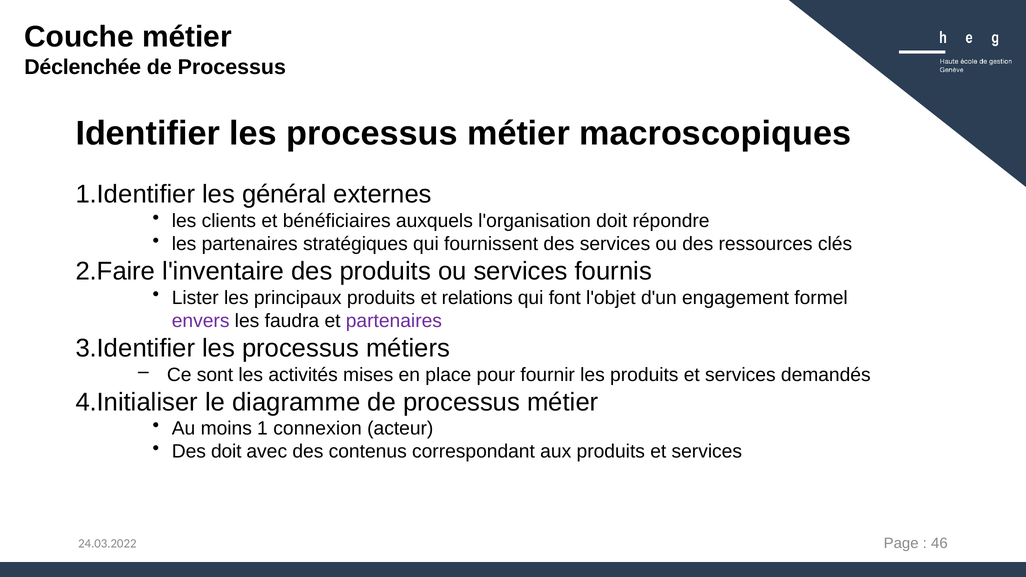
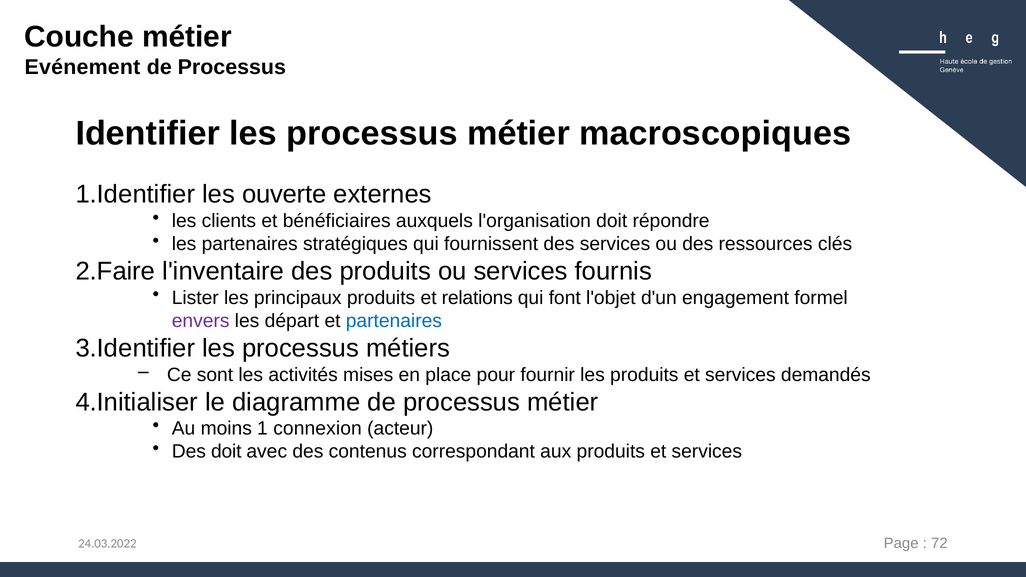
Déclenchée: Déclenchée -> Evénement
général: général -> ouverte
faudra: faudra -> départ
partenaires at (394, 321) colour: purple -> blue
46: 46 -> 72
